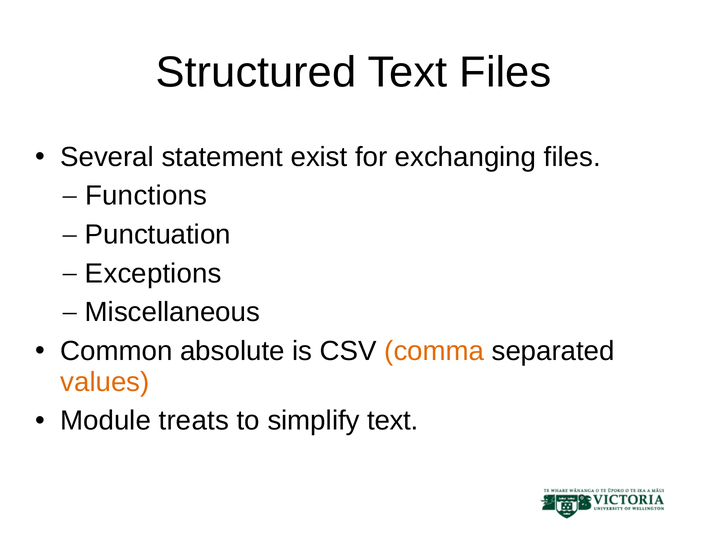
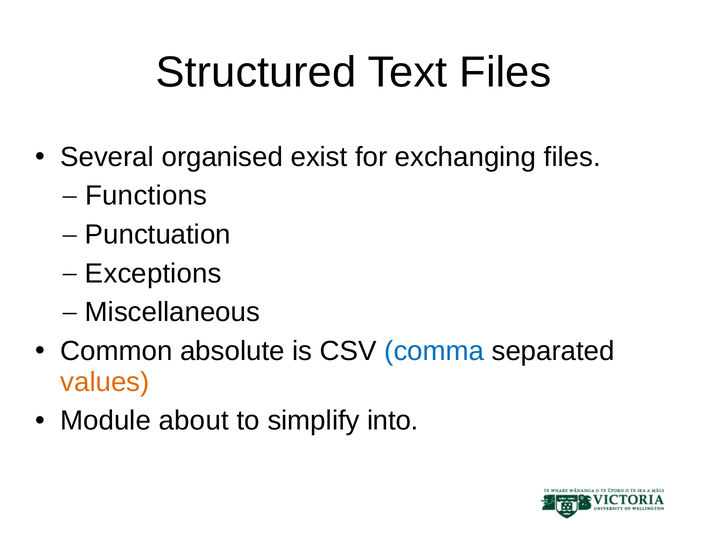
statement: statement -> organised
comma colour: orange -> blue
treats: treats -> about
simplify text: text -> into
